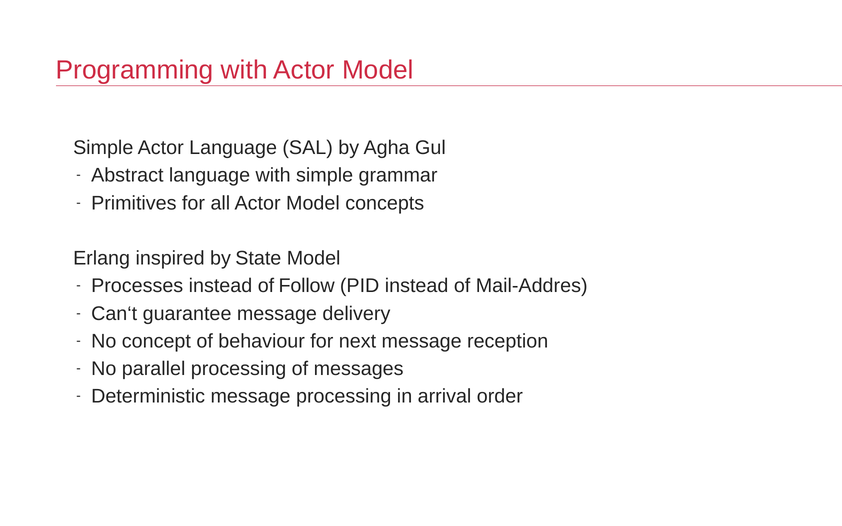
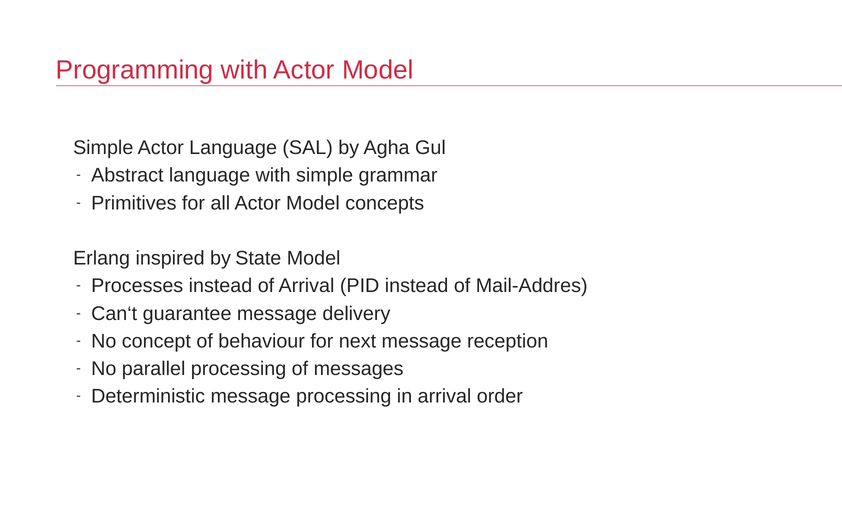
of Follow: Follow -> Arrival
